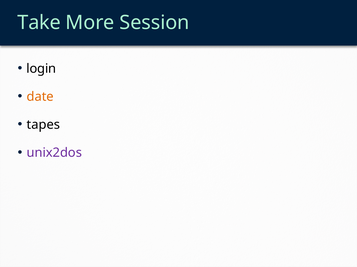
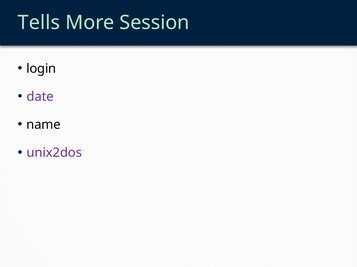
Take: Take -> Tells
date colour: orange -> purple
tapes: tapes -> name
